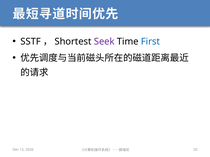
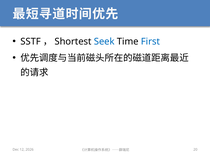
Seek colour: purple -> blue
